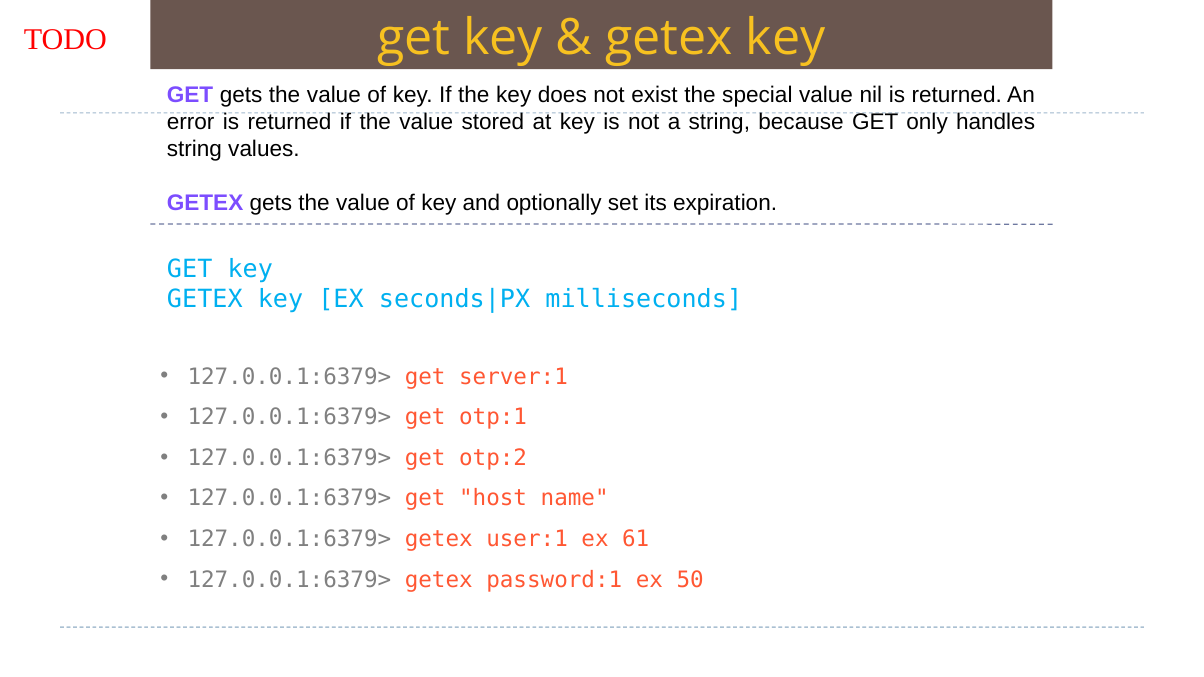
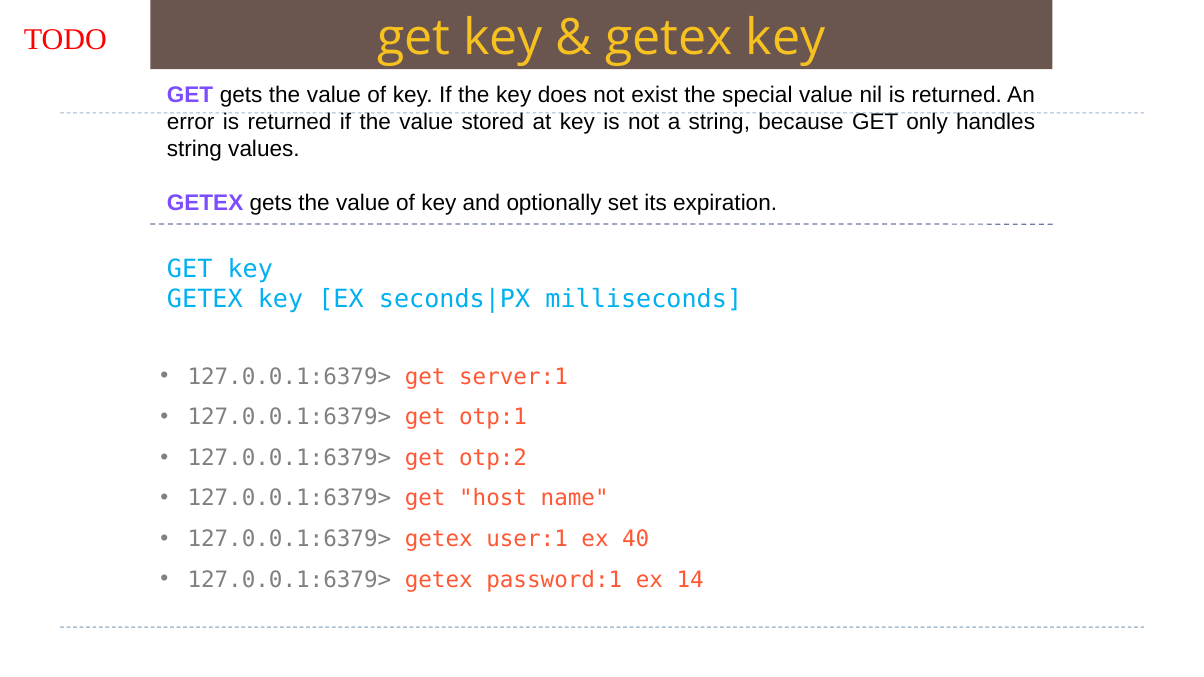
61: 61 -> 40
50: 50 -> 14
